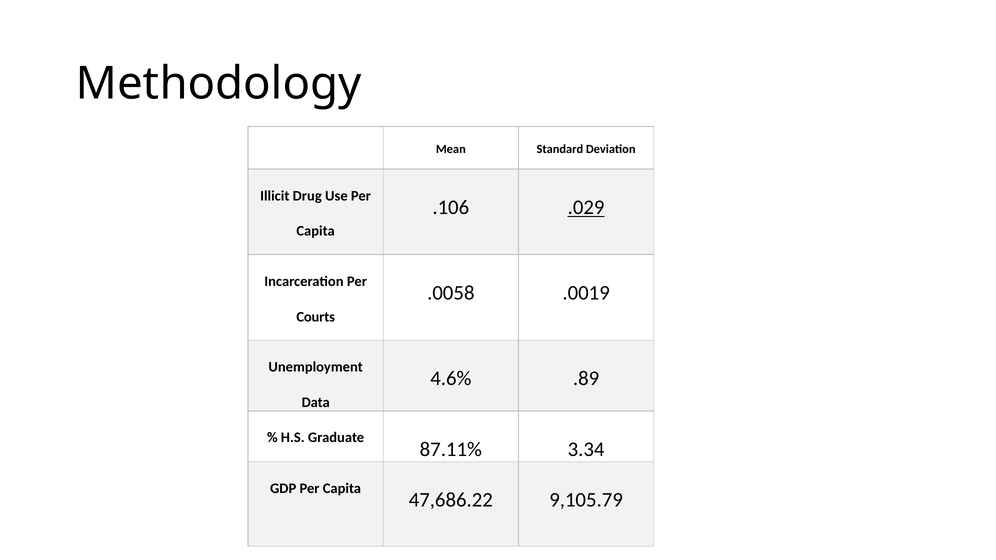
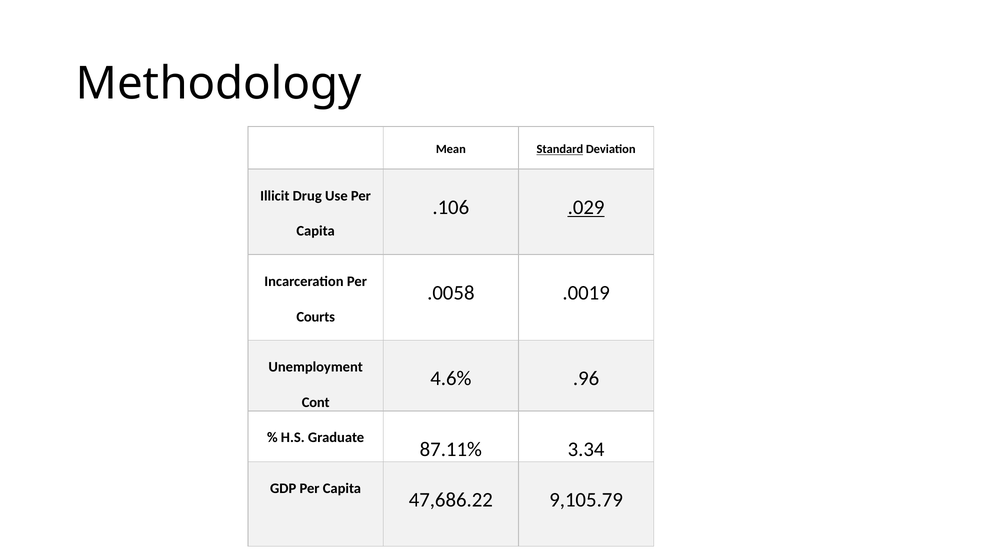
Standard underline: none -> present
.89: .89 -> .96
Data: Data -> Cont
